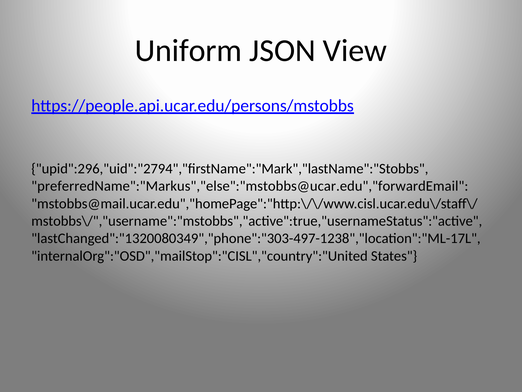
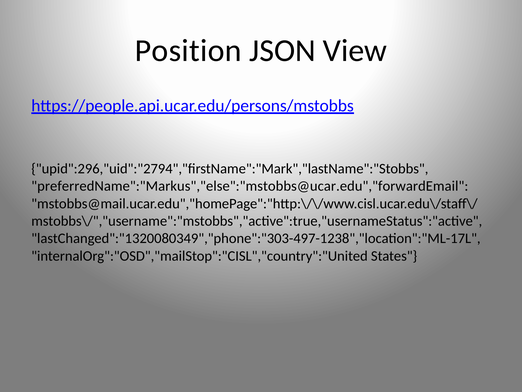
Uniform: Uniform -> Position
